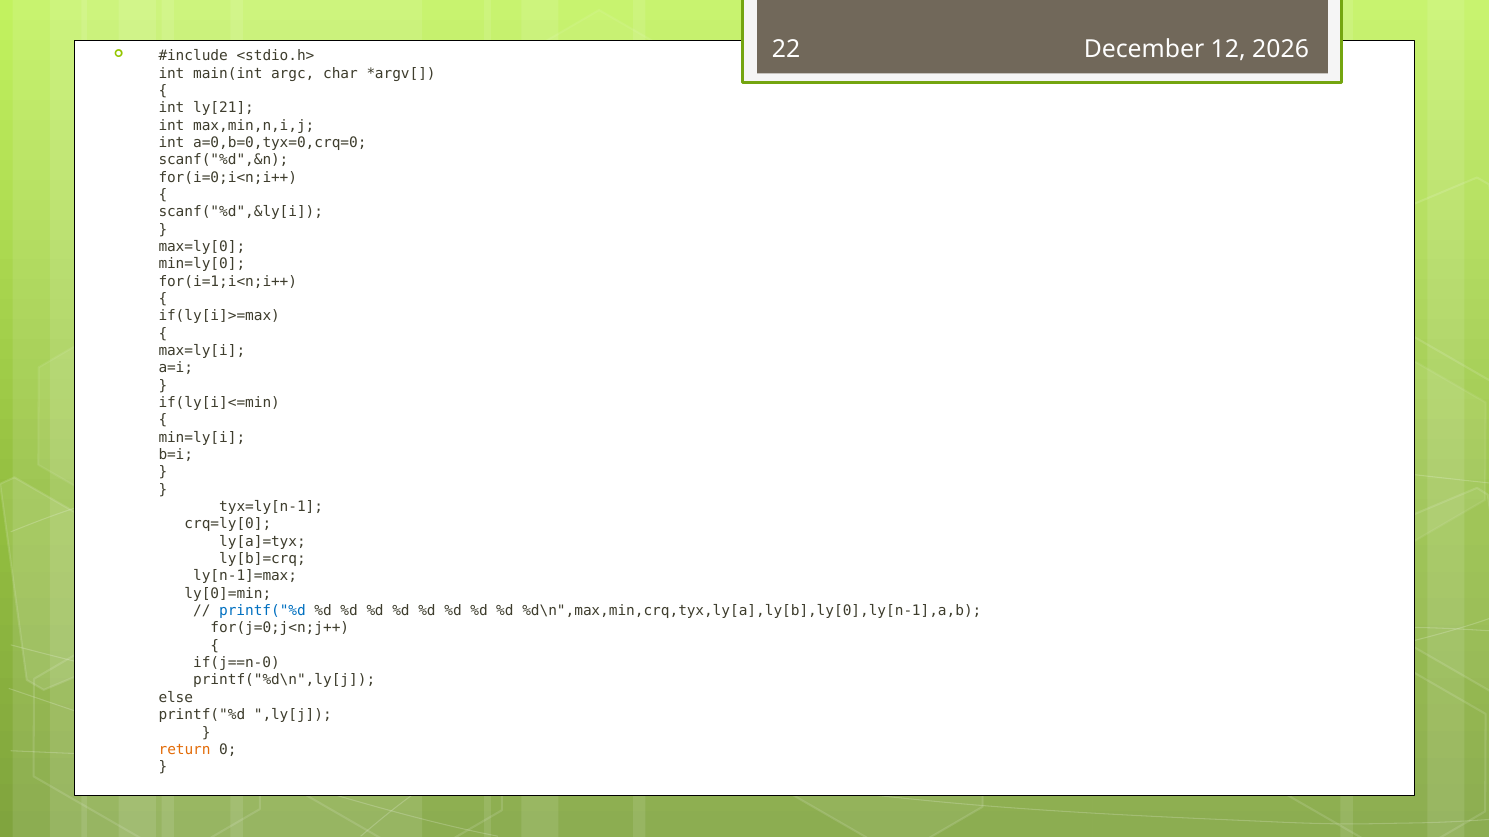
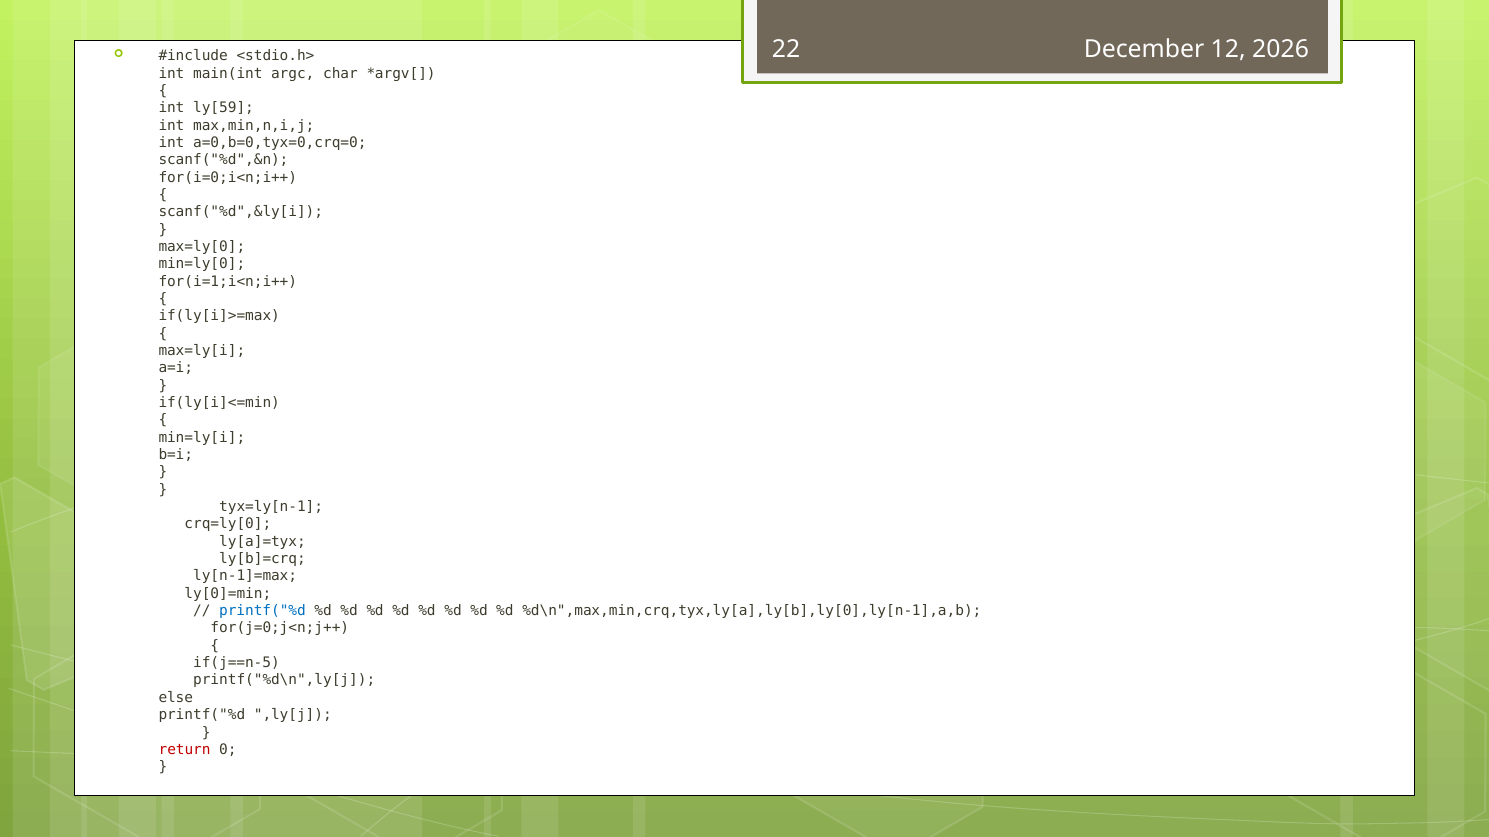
ly[21: ly[21 -> ly[59
if(j==n-0: if(j==n-0 -> if(j==n-5
return colour: orange -> red
